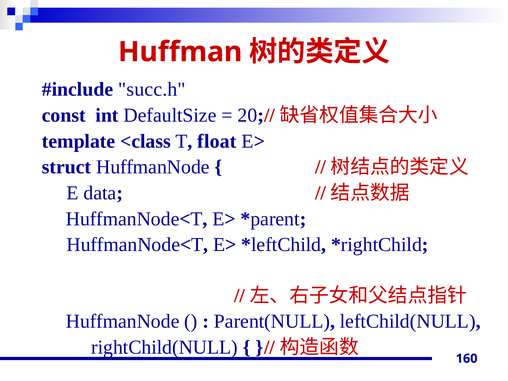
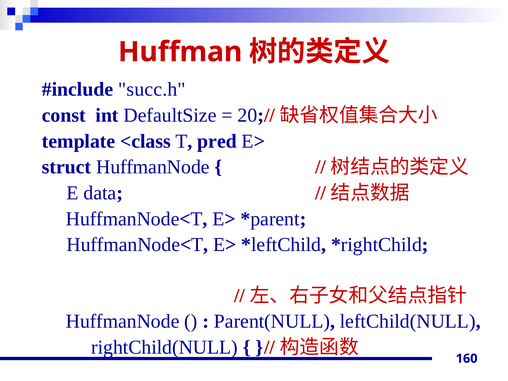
float: float -> pred
